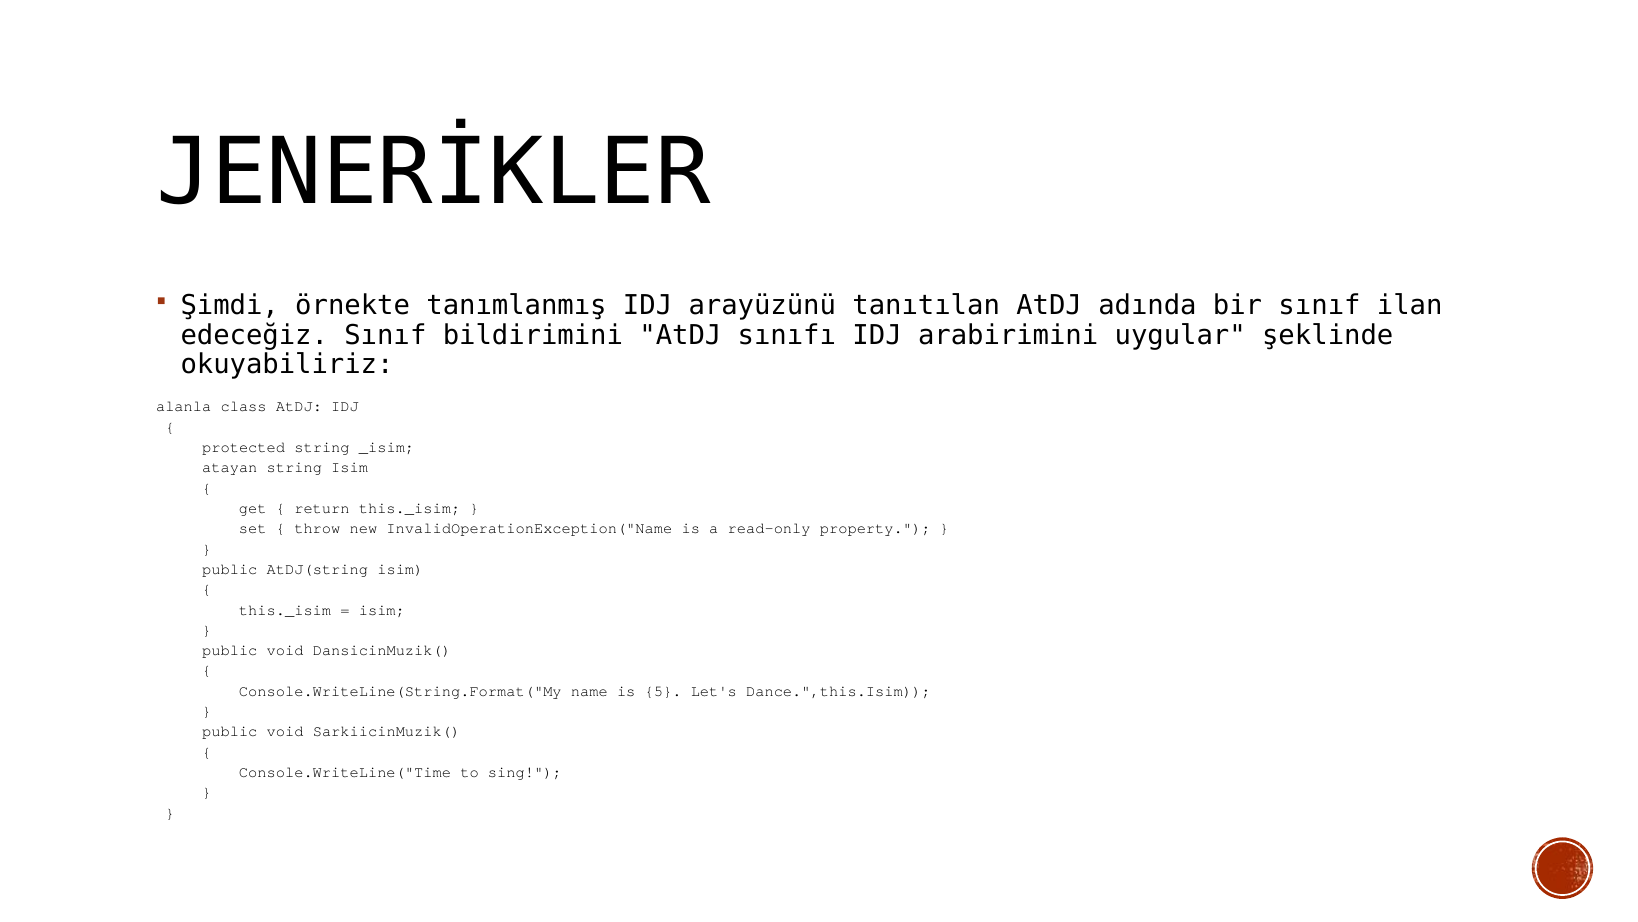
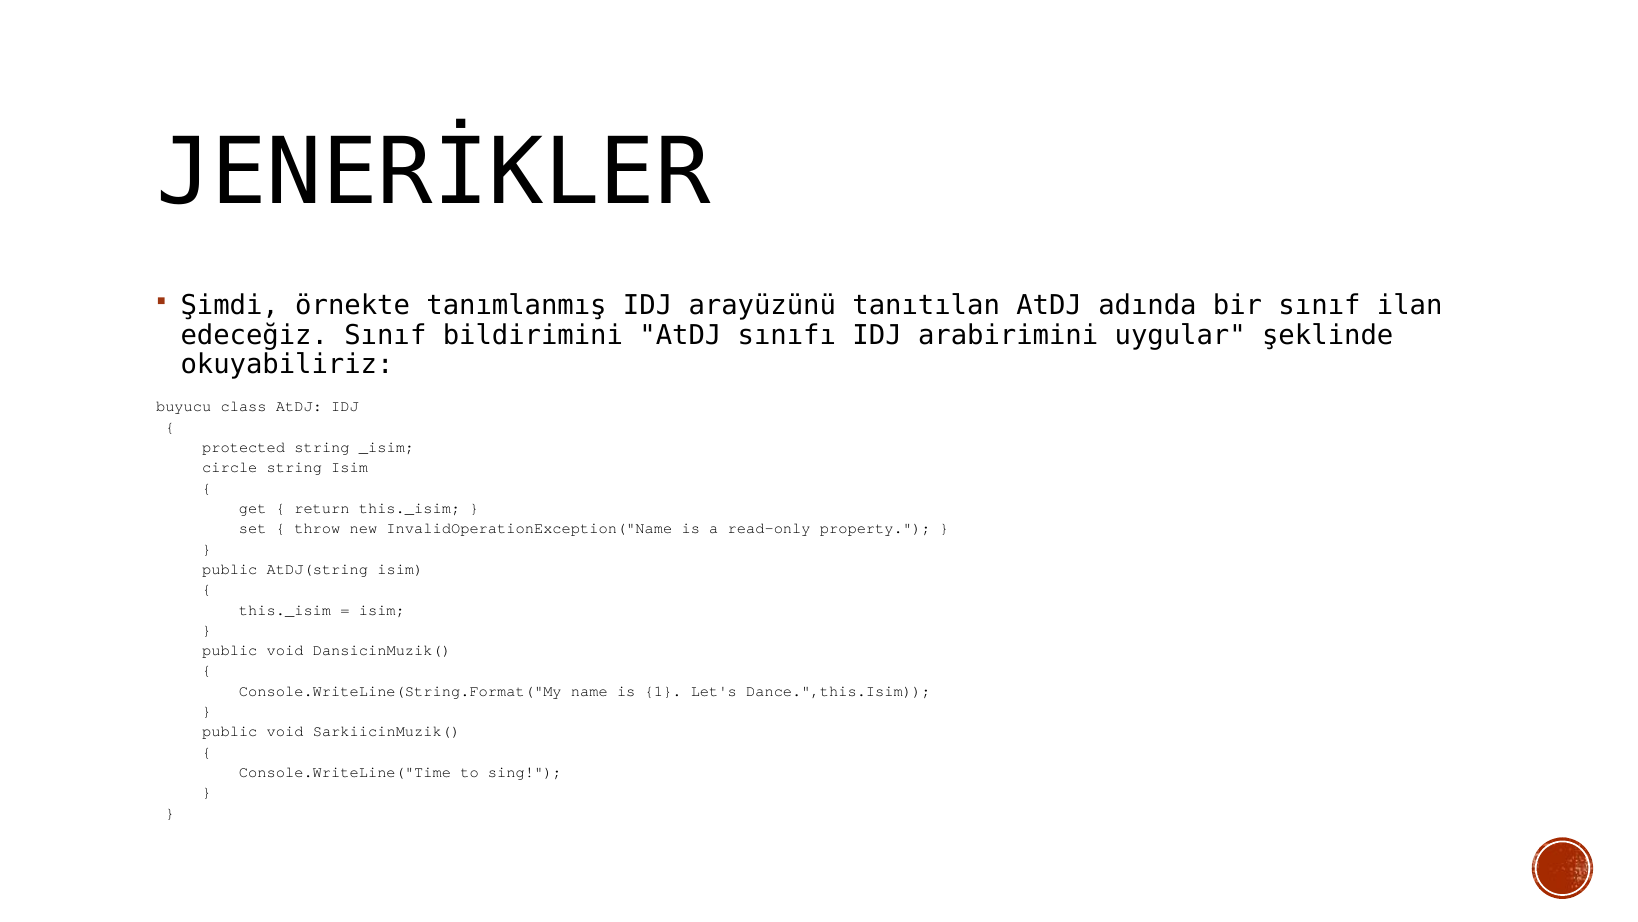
alanla: alanla -> buyucu
atayan: atayan -> circle
5: 5 -> 1
